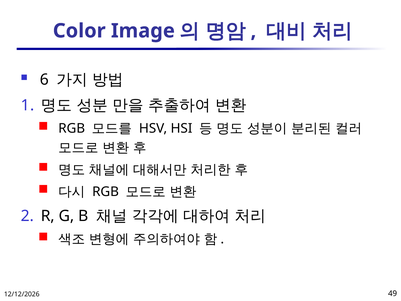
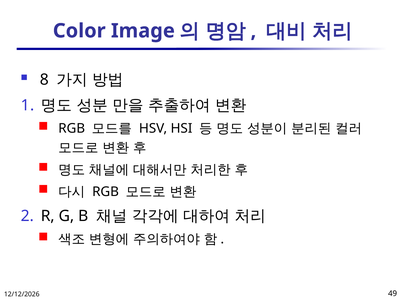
6: 6 -> 8
